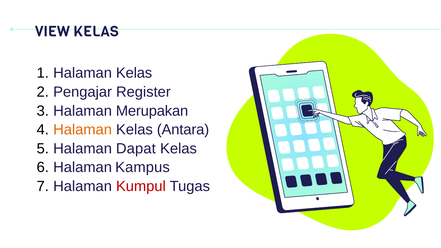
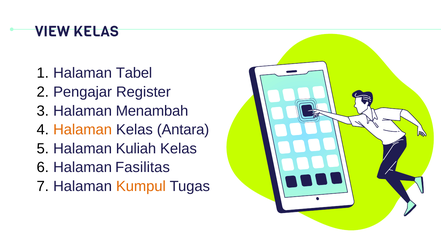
Kelas at (134, 73): Kelas -> Tabel
Merupakan: Merupakan -> Menambah
Dapat: Dapat -> Kuliah
Kampus: Kampus -> Fasilitas
Kumpul colour: red -> orange
